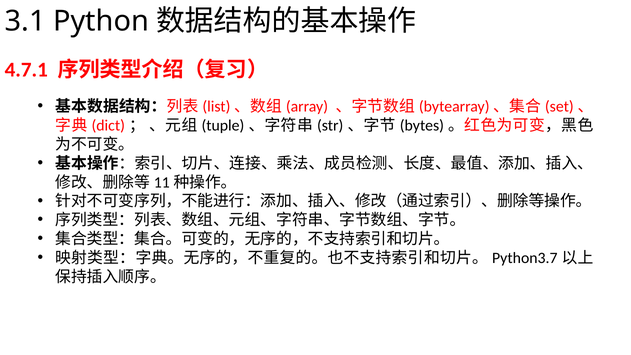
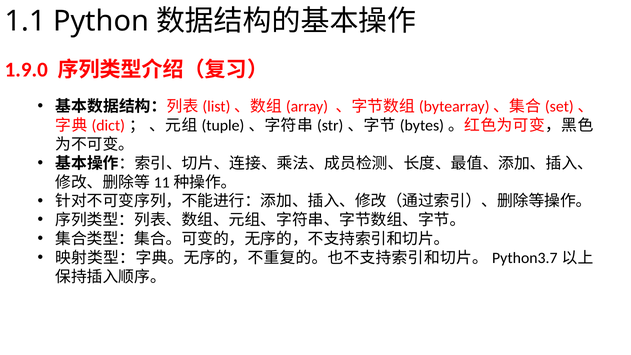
3.1: 3.1 -> 1.1
4.7.1: 4.7.1 -> 1.9.0
